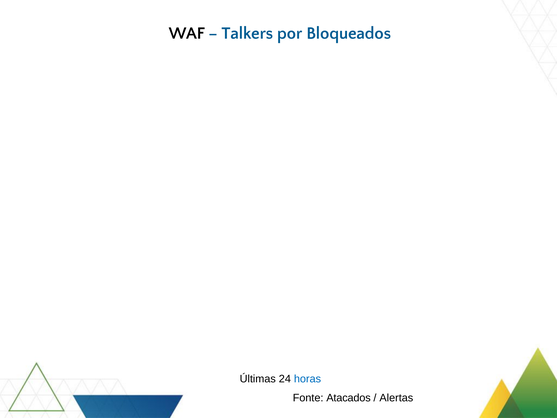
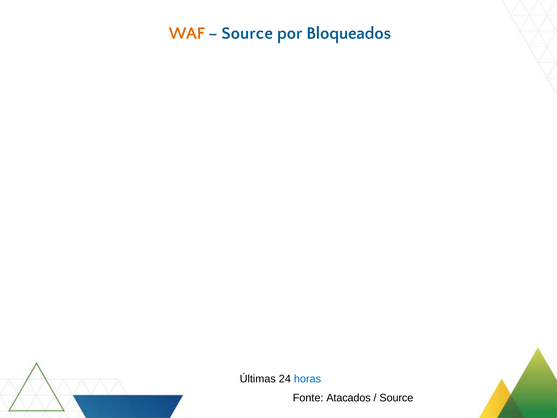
WAF colour: black -> orange
Talkers at (247, 33): Talkers -> Source
Alertas at (396, 398): Alertas -> Source
